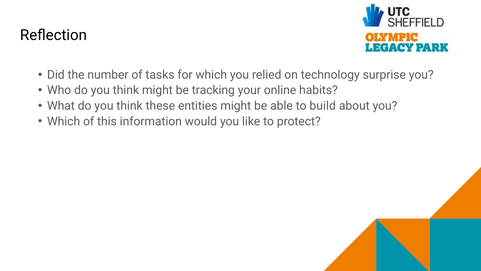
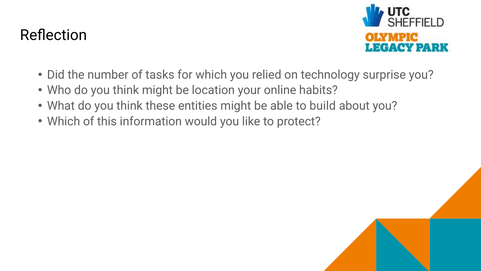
tracking: tracking -> location
